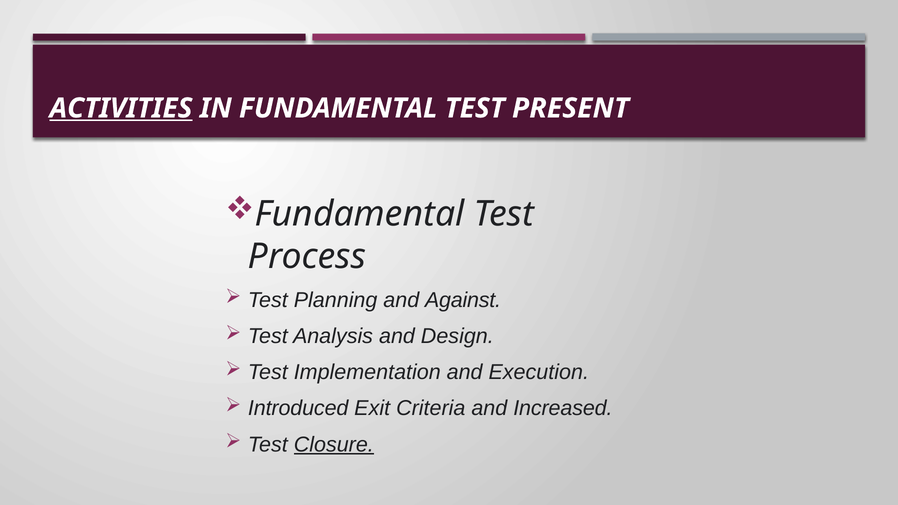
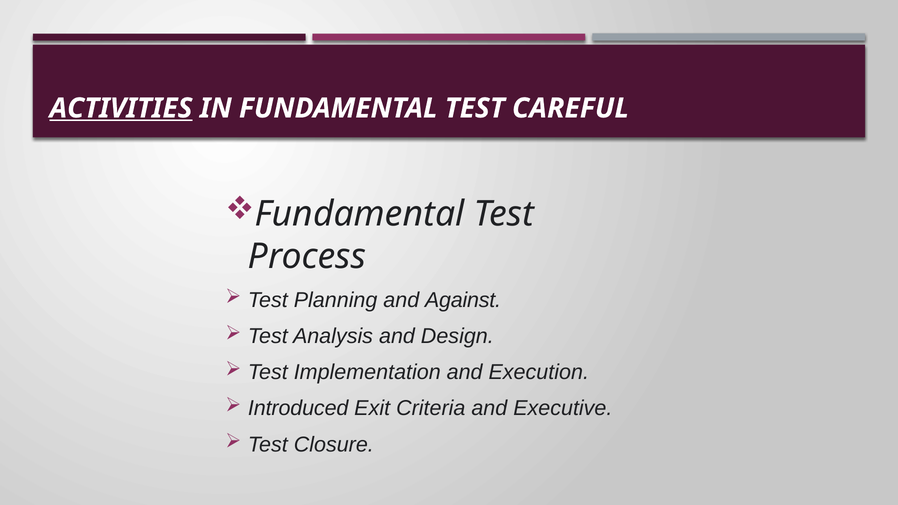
PRESENT: PRESENT -> CAREFUL
Increased: Increased -> Executive
Closure underline: present -> none
